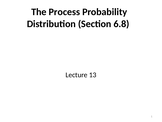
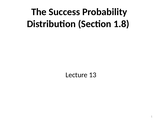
Process: Process -> Success
6.8: 6.8 -> 1.8
